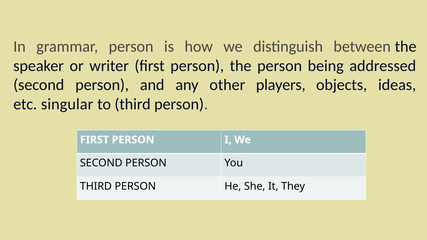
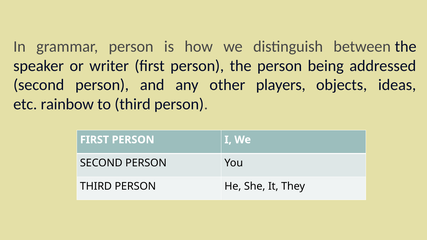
singular: singular -> rainbow
